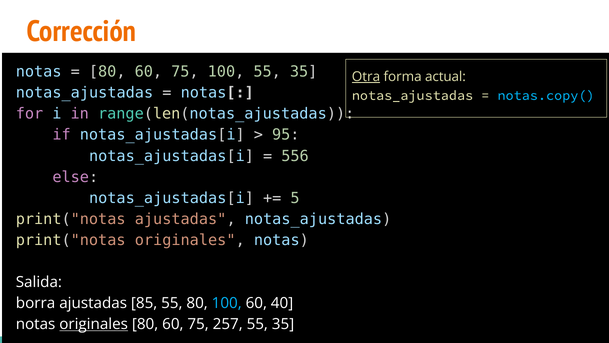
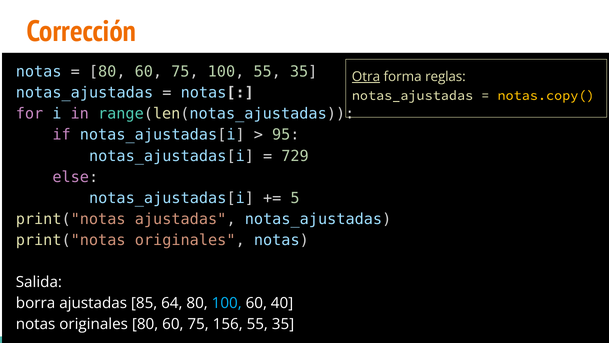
actual: actual -> reglas
notas.copy( colour: light blue -> yellow
556: 556 -> 729
85 55: 55 -> 64
originales at (94, 324) underline: present -> none
257: 257 -> 156
